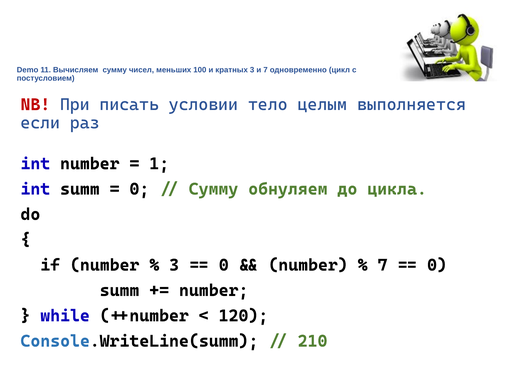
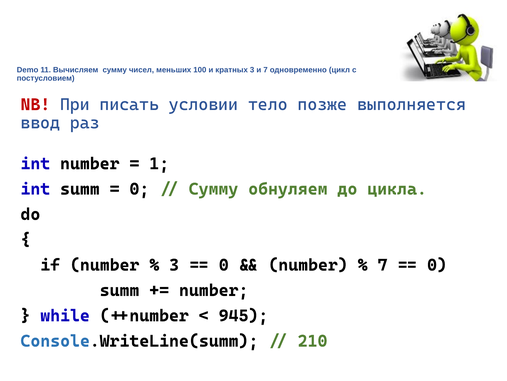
целым: целым -> позже
если: если -> ввод
120: 120 -> 945
